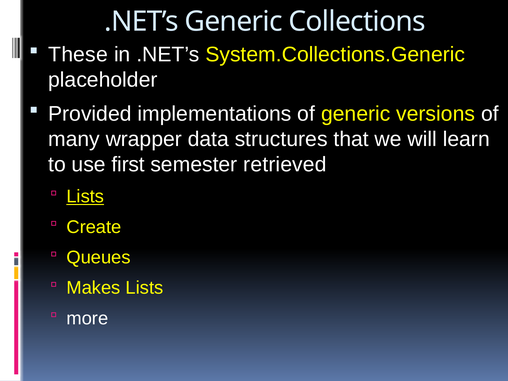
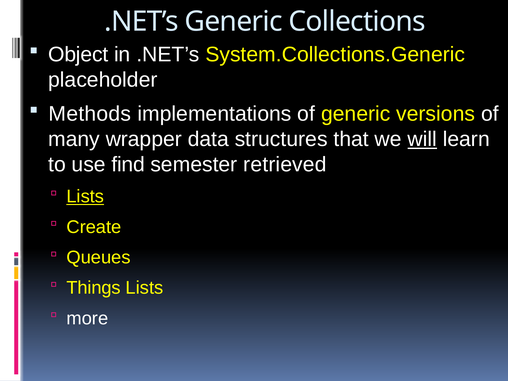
These: These -> Object
Provided: Provided -> Methods
will underline: none -> present
first: first -> find
Makes: Makes -> Things
